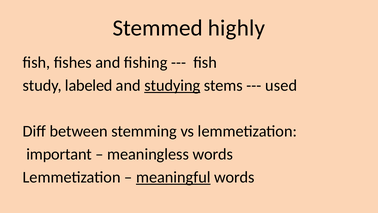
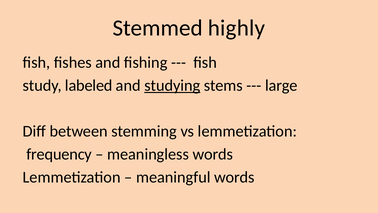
used: used -> large
important: important -> frequency
meaningful underline: present -> none
